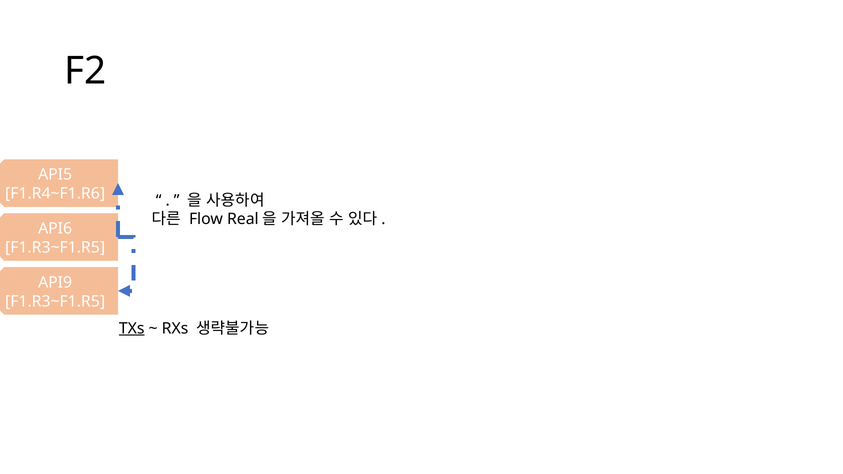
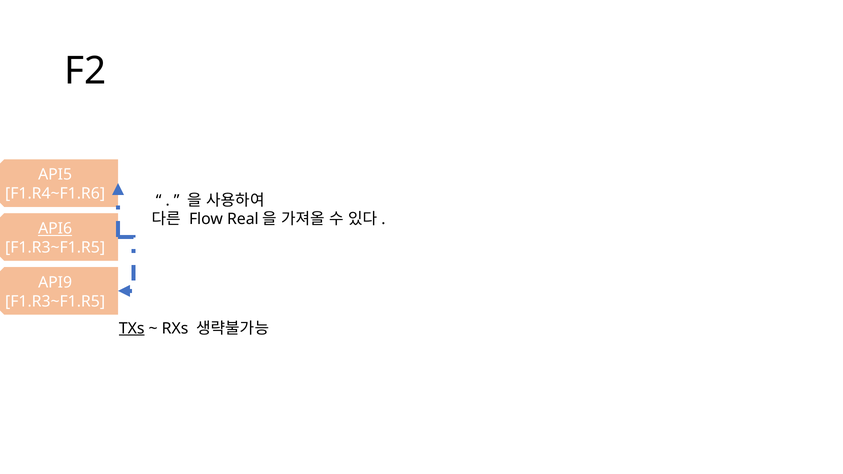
API6 underline: none -> present
